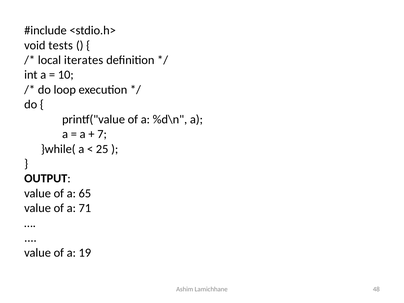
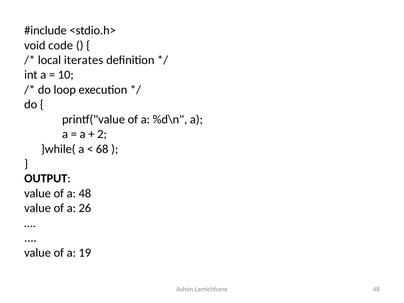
tests: tests -> code
7: 7 -> 2
25: 25 -> 68
a 65: 65 -> 48
71: 71 -> 26
